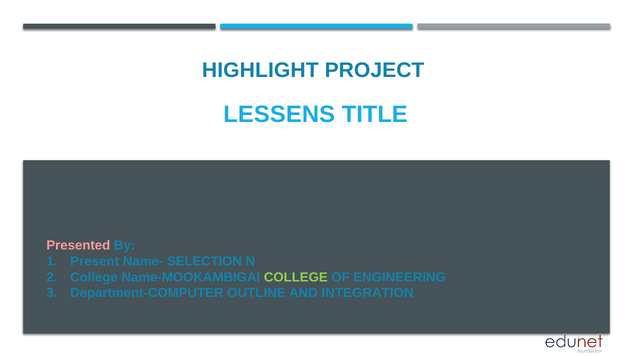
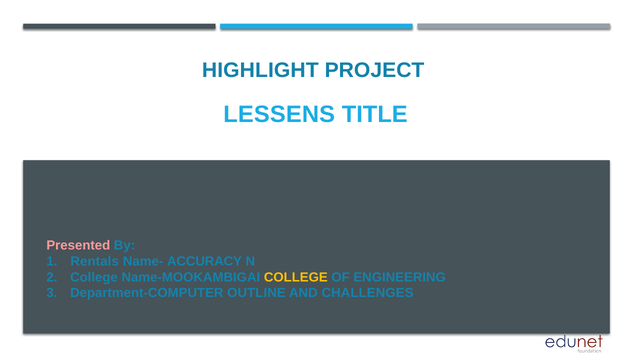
Present: Present -> Rentals
SELECTION: SELECTION -> ACCURACY
COLLEGE at (296, 277) colour: light green -> yellow
INTEGRATION: INTEGRATION -> CHALLENGES
